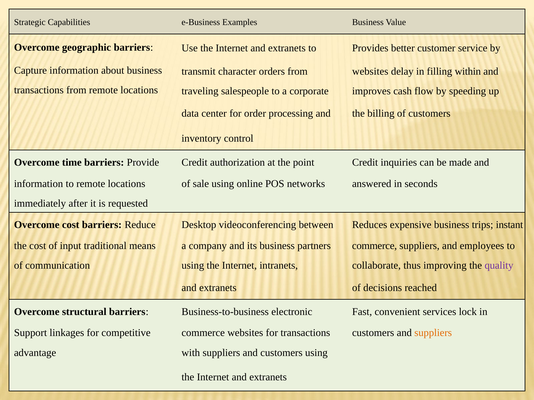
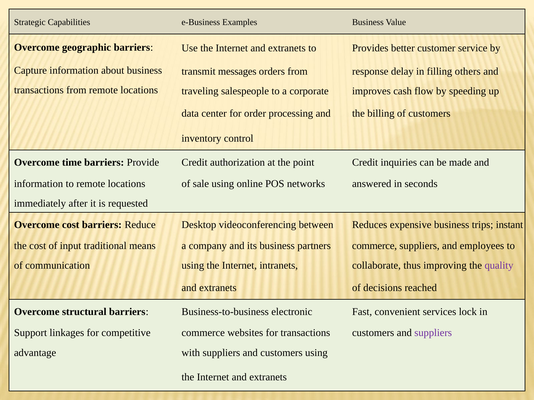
character: character -> messages
from websites: websites -> response
within: within -> others
suppliers at (433, 333) colour: orange -> purple
